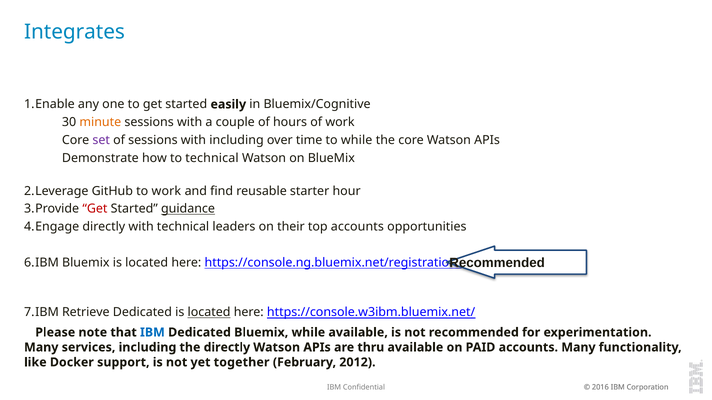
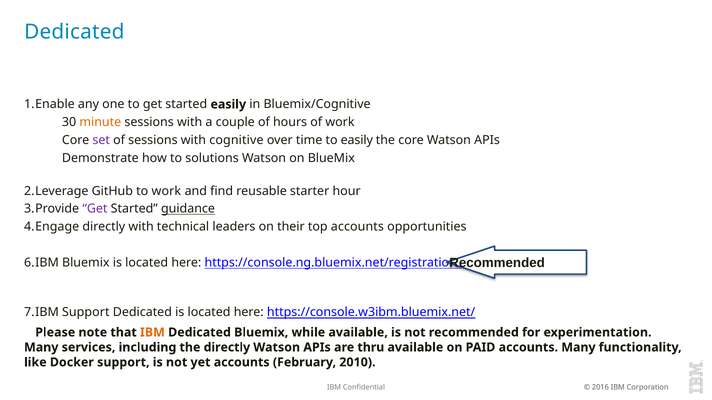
Integrates at (74, 32): Integrates -> Dedicated
with including: including -> cognitive
to while: while -> easily
to technical: technical -> solutions
Get at (95, 209) colour: red -> purple
Retrieve at (86, 313): Retrieve -> Support
located at (209, 313) underline: present -> none
IBM at (152, 333) colour: blue -> orange
yet together: together -> accounts
2012: 2012 -> 2010
